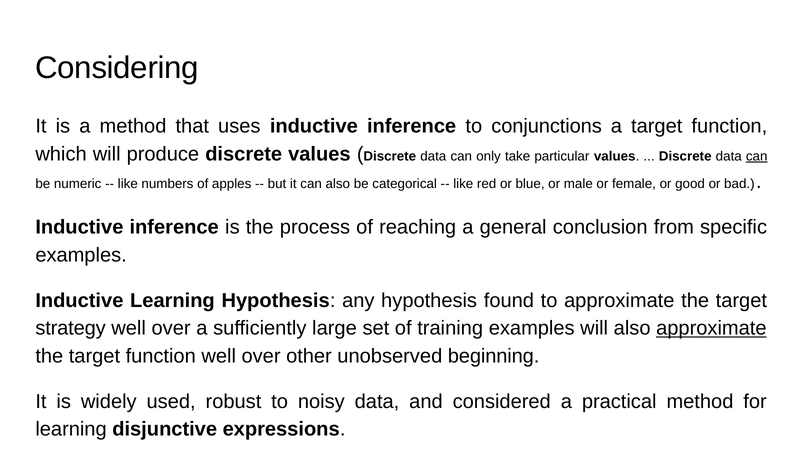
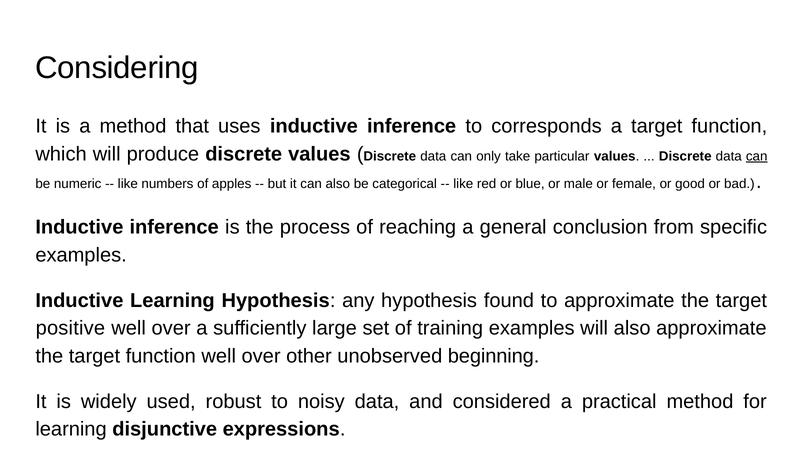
conjunctions: conjunctions -> corresponds
strategy: strategy -> positive
approximate at (711, 328) underline: present -> none
